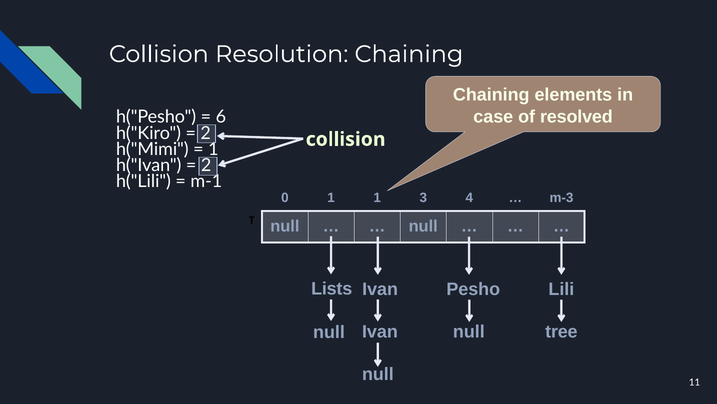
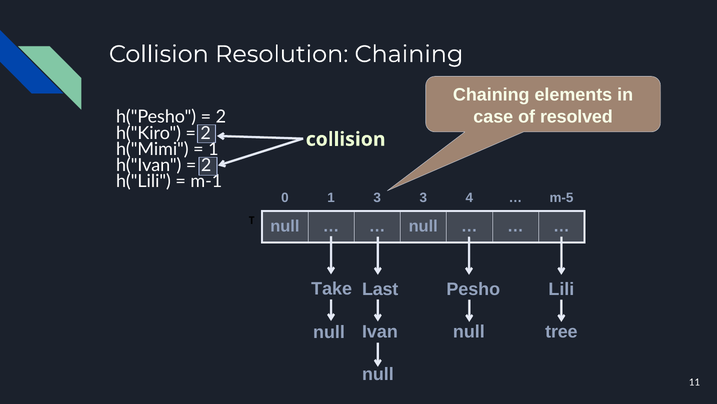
6 at (221, 117): 6 -> 2
1 1: 1 -> 3
m-3: m-3 -> m-5
Lists: Lists -> Take
Ivan at (380, 289): Ivan -> Last
